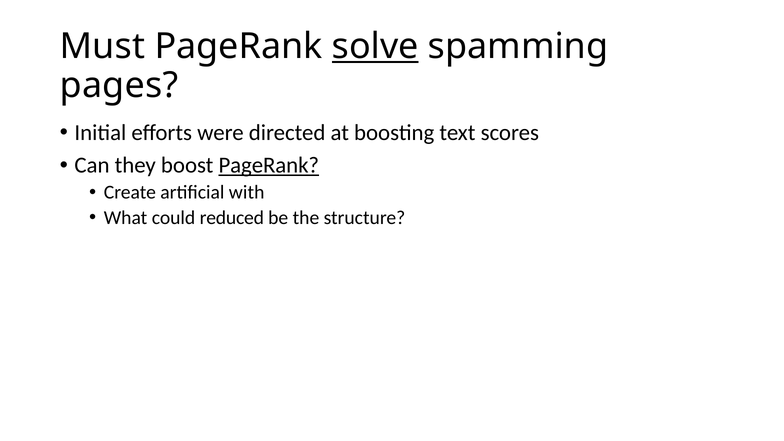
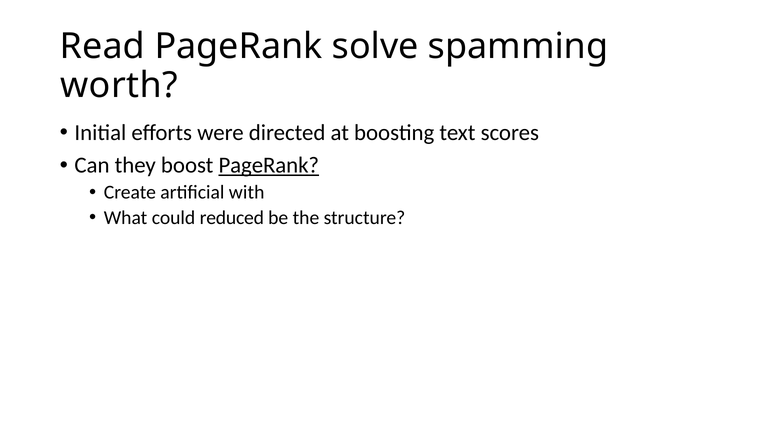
Must: Must -> Read
solve underline: present -> none
pages: pages -> worth
